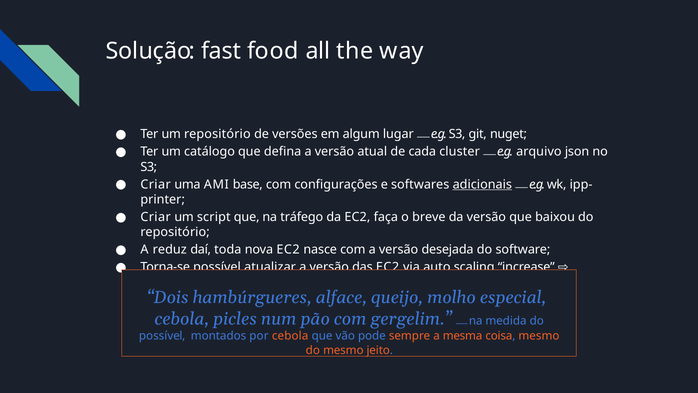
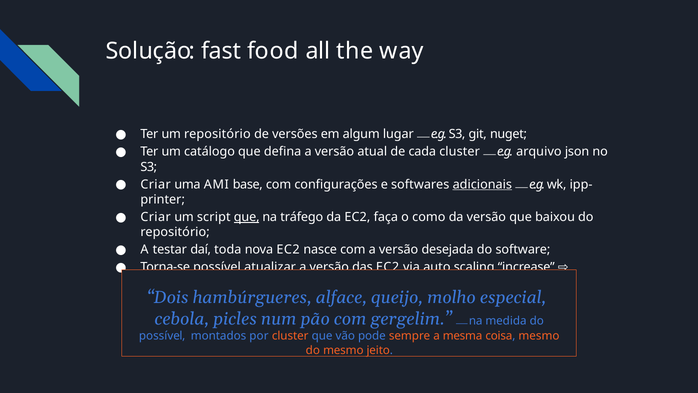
que at (247, 217) underline: none -> present
breve: breve -> como
reduz: reduz -> testar
por cebola: cebola -> cluster
